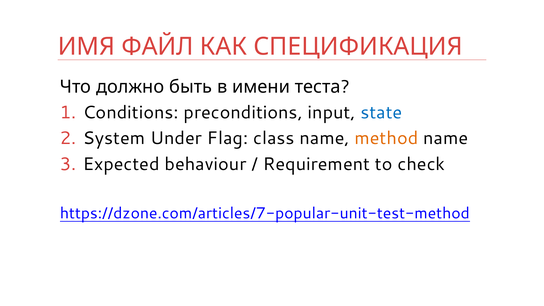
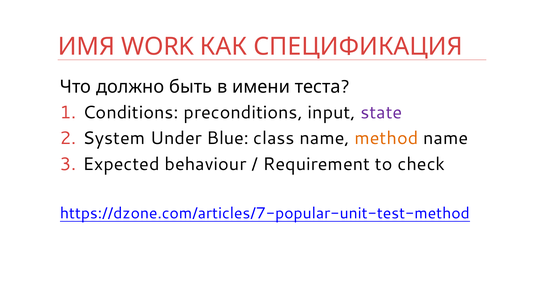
ФАЙЛ: ФАЙЛ -> WORK
state colour: blue -> purple
Flag: Flag -> Blue
